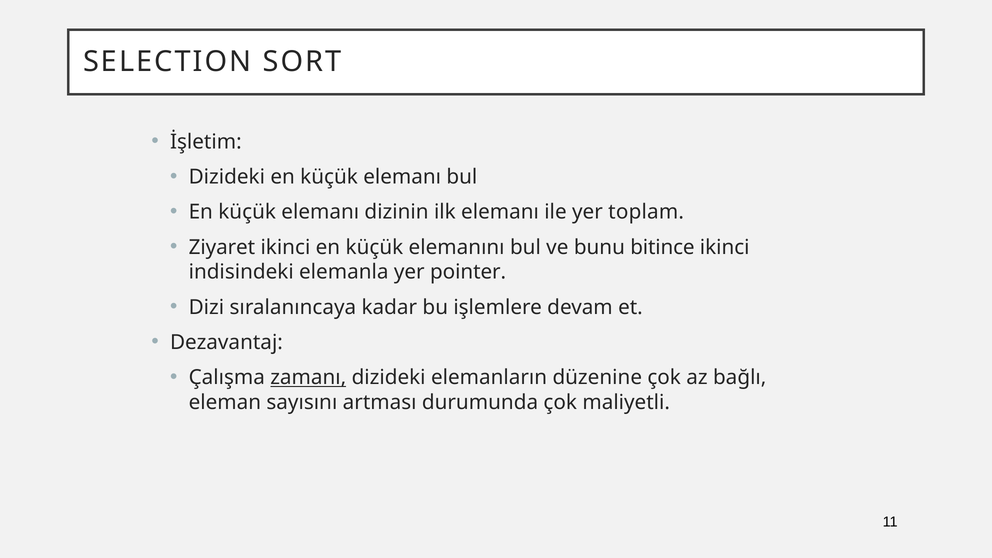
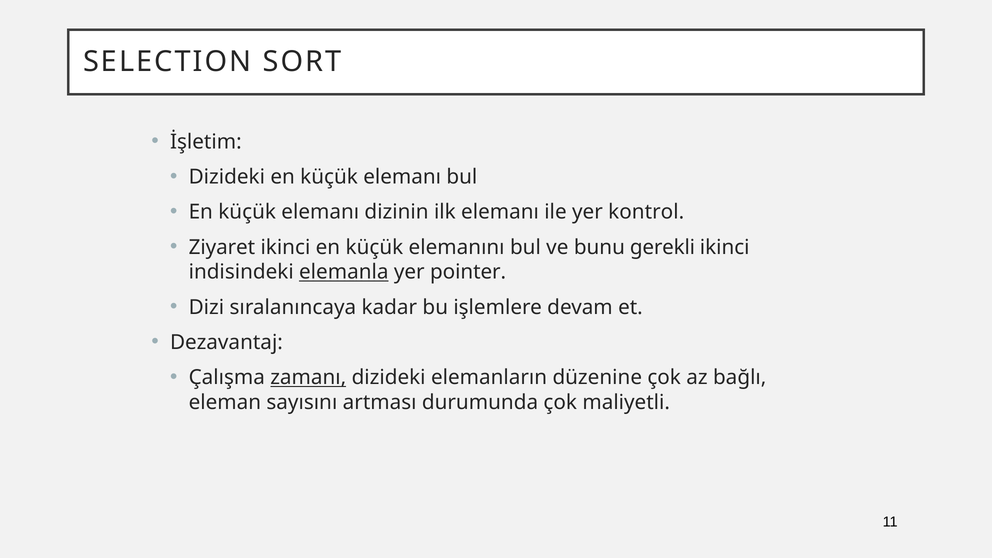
toplam: toplam -> kontrol
bitince: bitince -> gerekli
elemanla underline: none -> present
